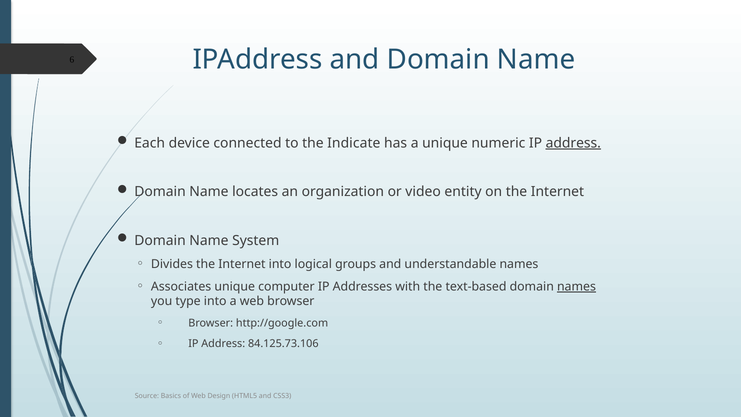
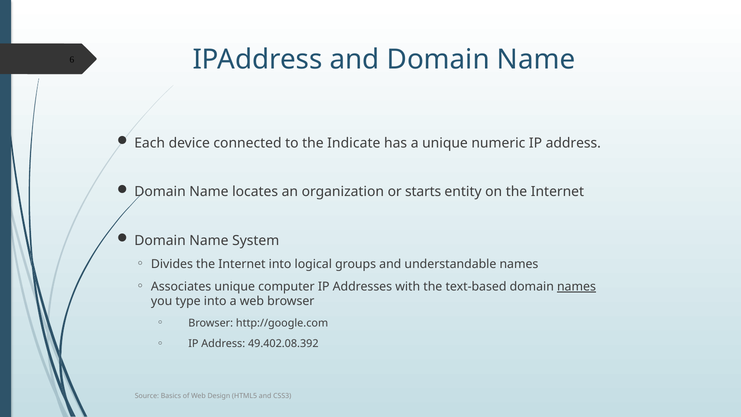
address at (573, 143) underline: present -> none
video: video -> starts
84.125.73.106: 84.125.73.106 -> 49.402.08.392
